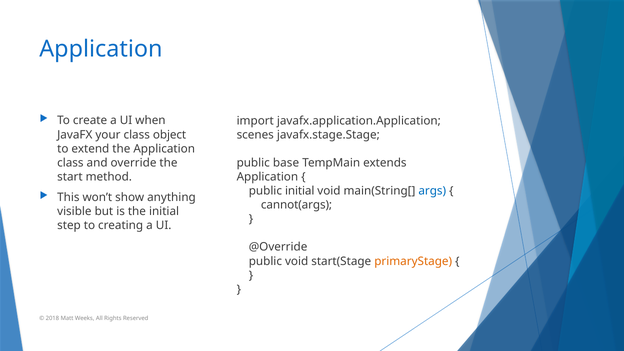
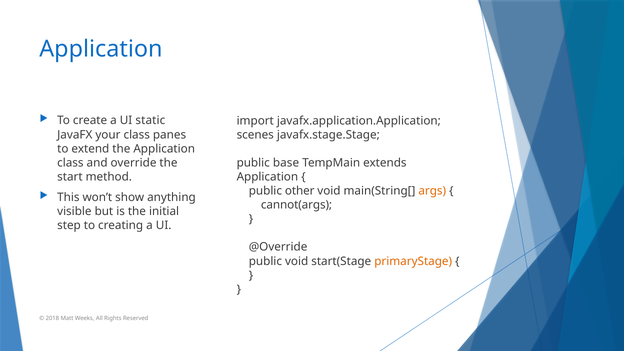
when: when -> static
object: object -> panes
public initial: initial -> other
args colour: blue -> orange
